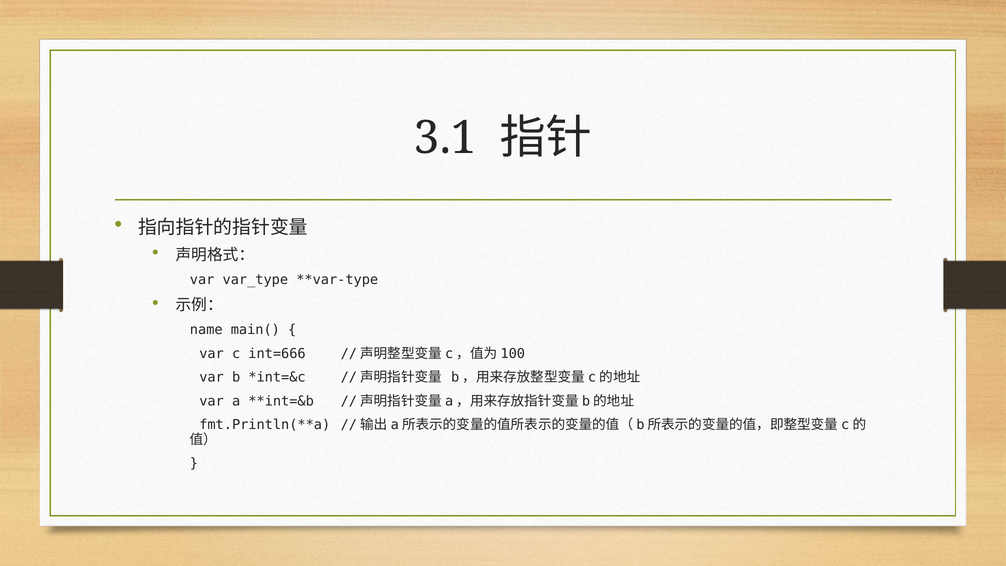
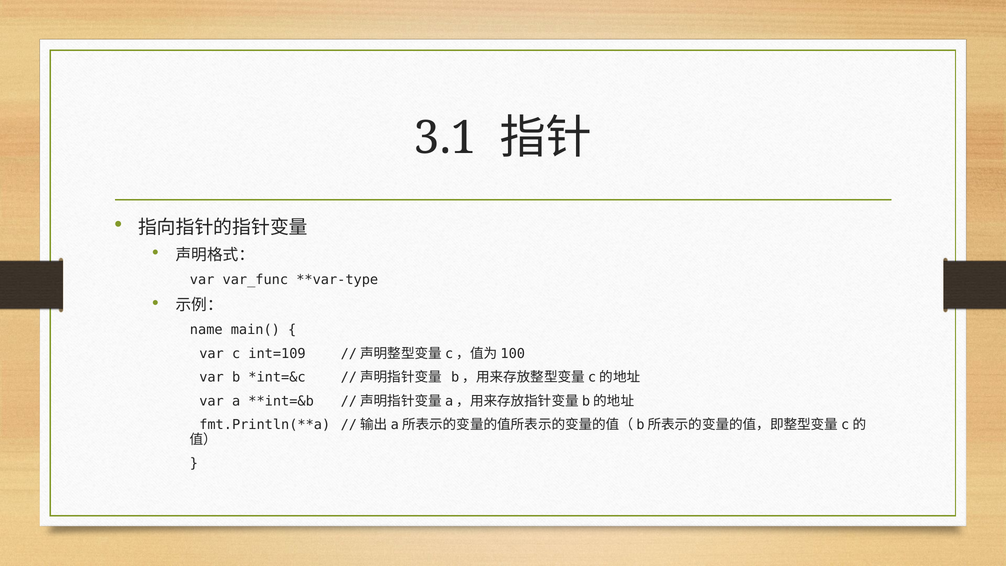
var_type: var_type -> var_func
int=666: int=666 -> int=109
